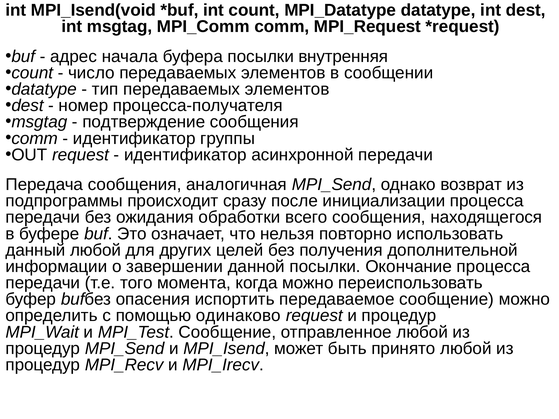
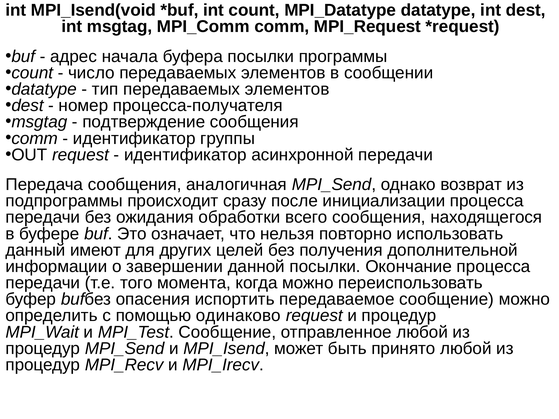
внутренняя: внутренняя -> программы
данный любой: любой -> имеют
